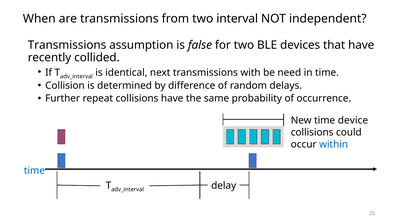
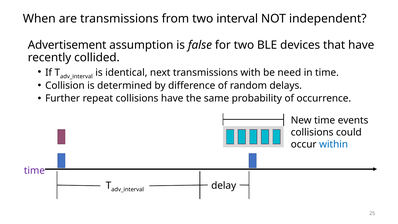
Transmissions at (67, 45): Transmissions -> Advertisement
device: device -> events
time at (34, 170) colour: blue -> purple
